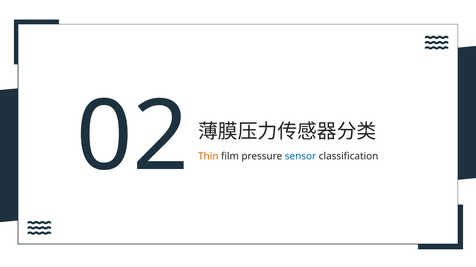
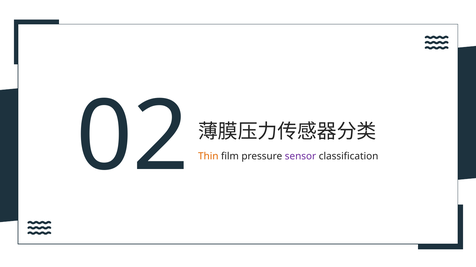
sensor colour: blue -> purple
